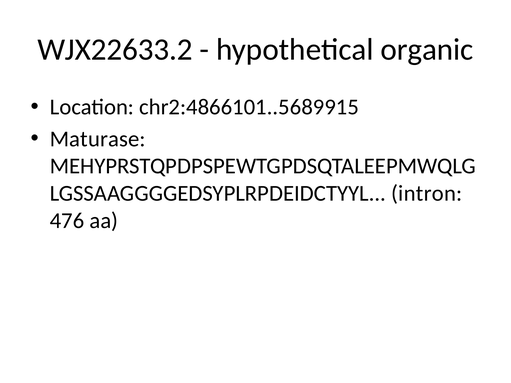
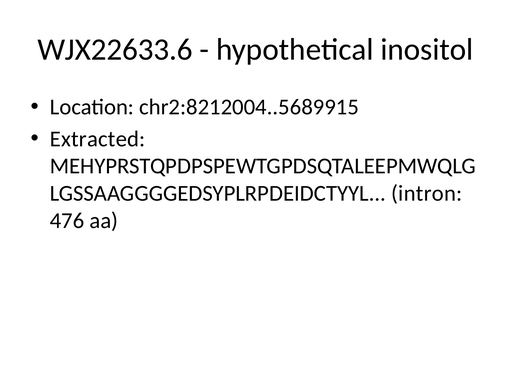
WJX22633.2: WJX22633.2 -> WJX22633.6
organic: organic -> inositol
chr2:4866101..5689915: chr2:4866101..5689915 -> chr2:8212004..5689915
Maturase: Maturase -> Extracted
